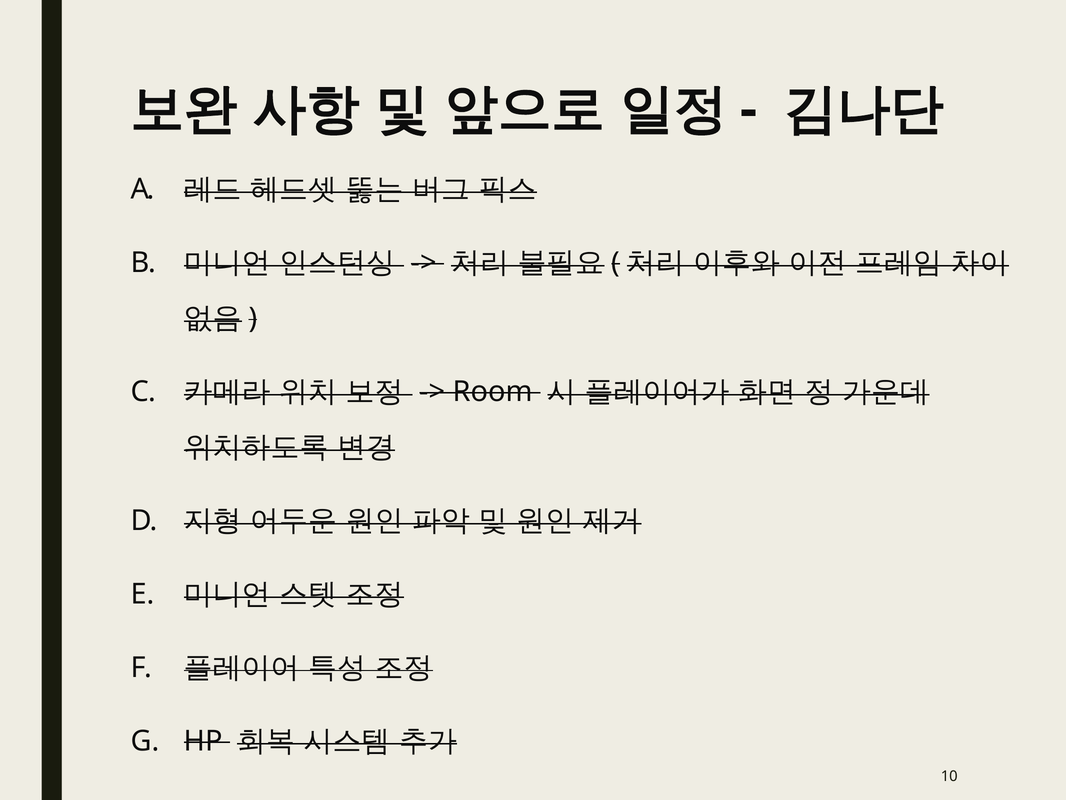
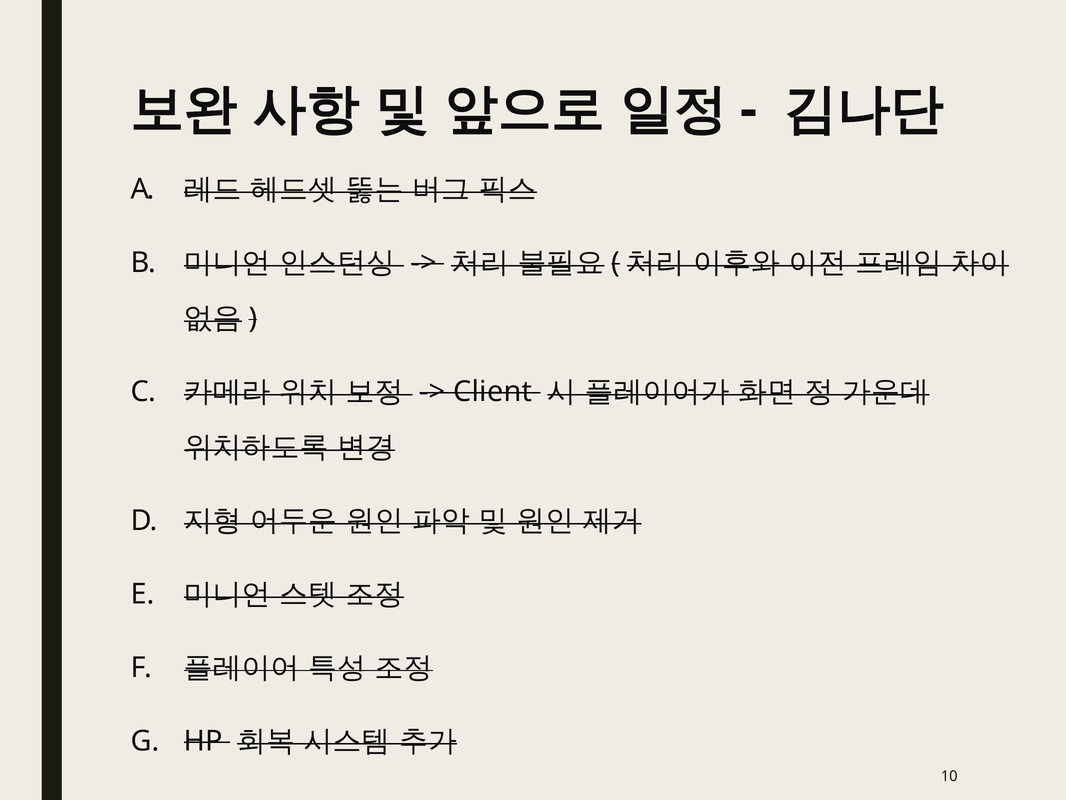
Room: Room -> Client
